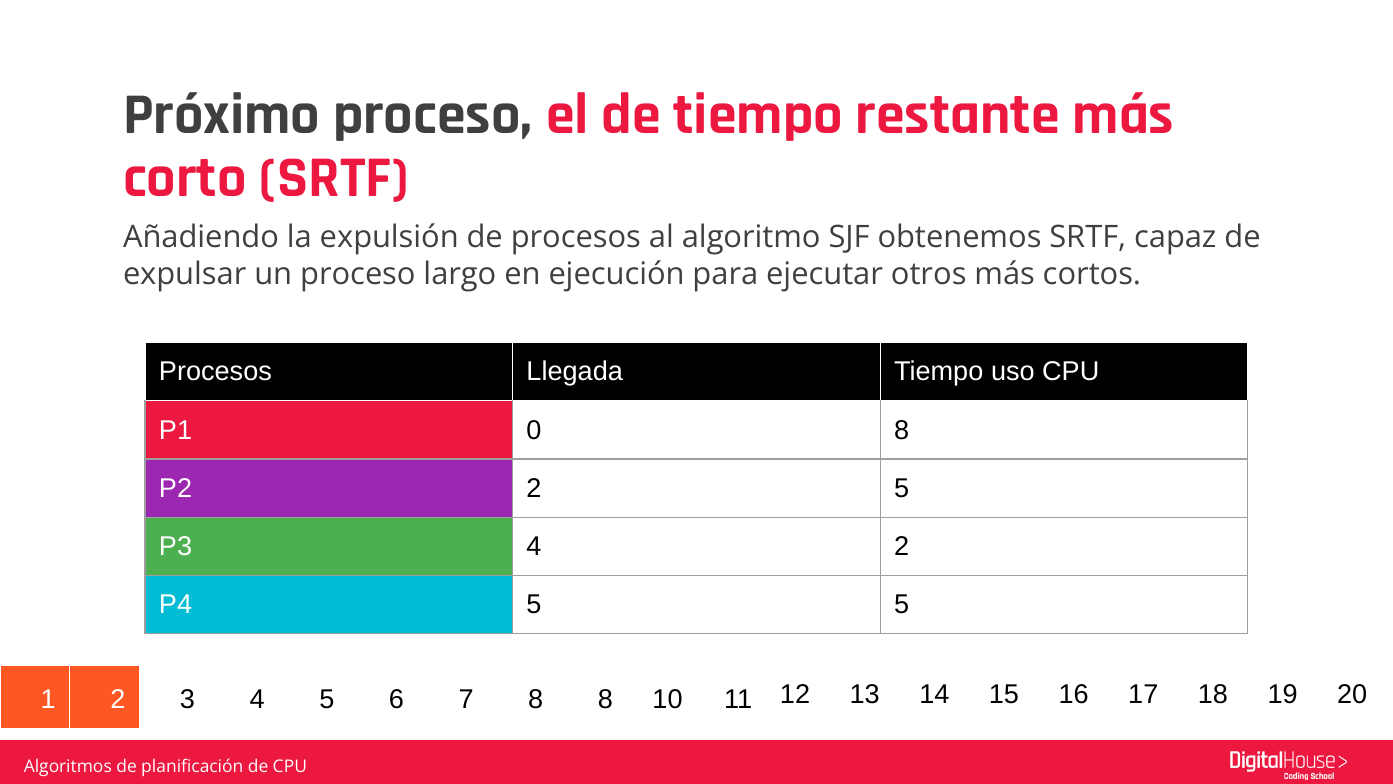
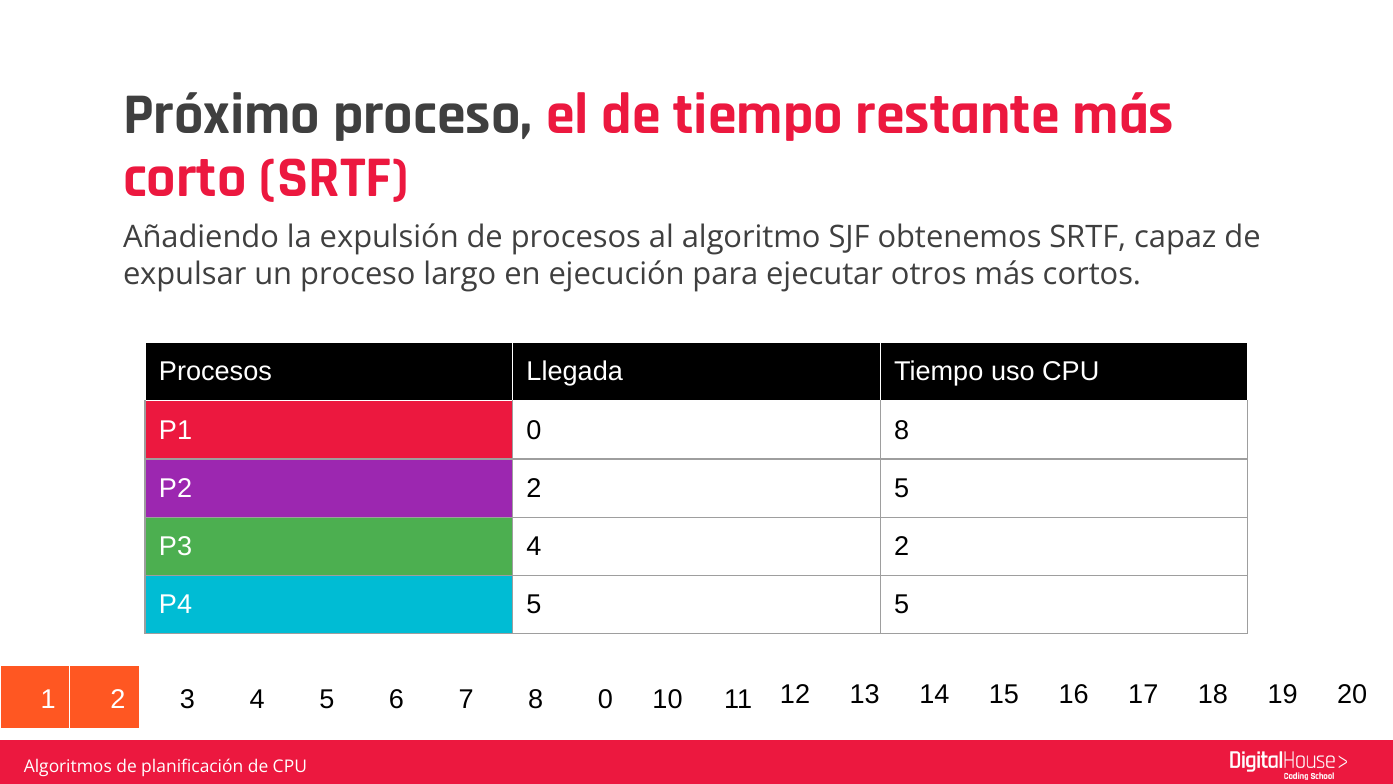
8 8: 8 -> 0
